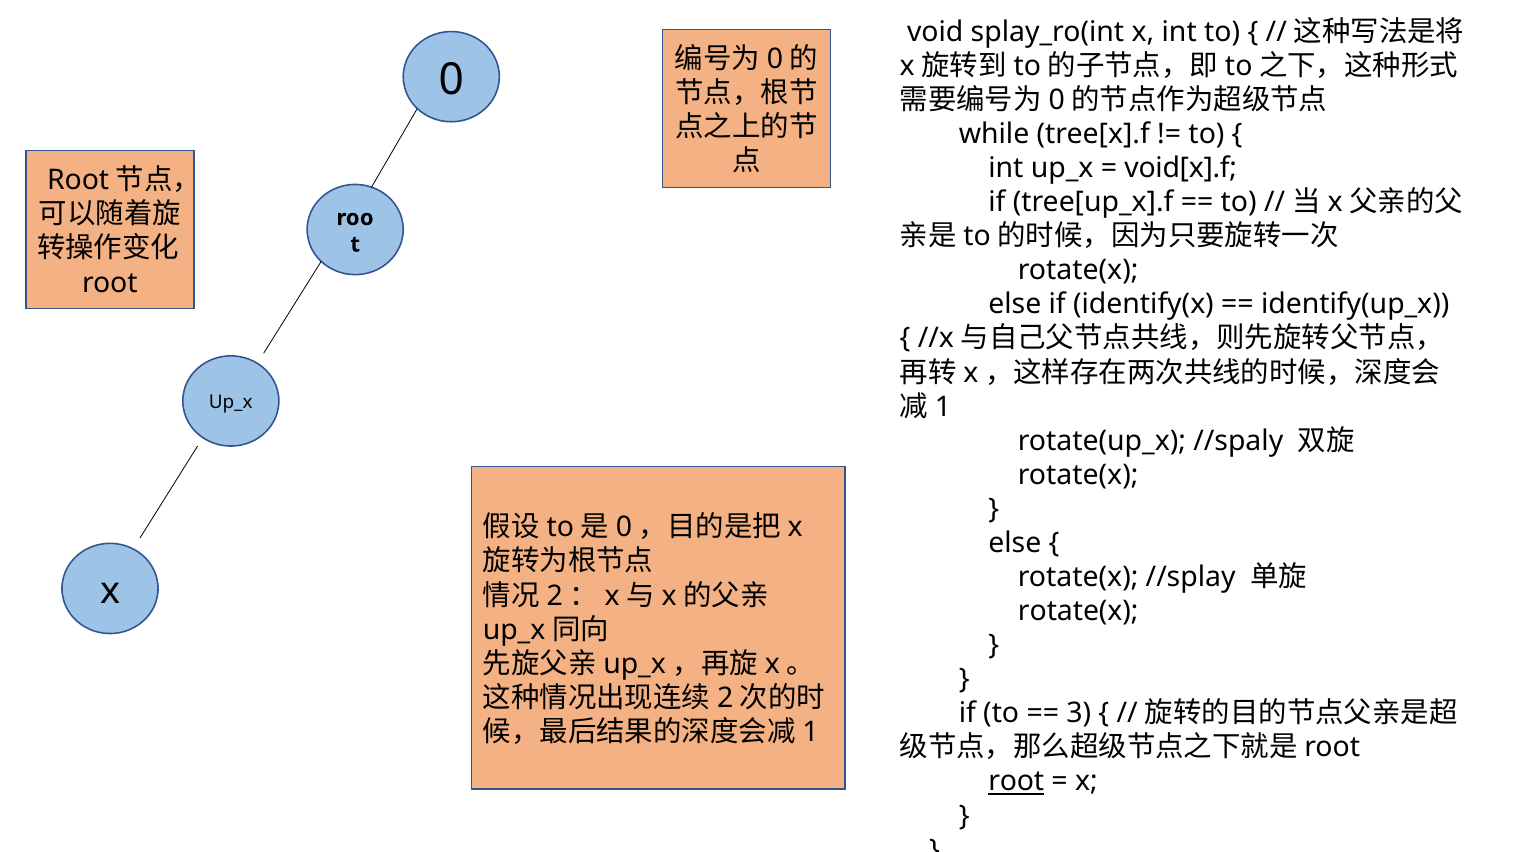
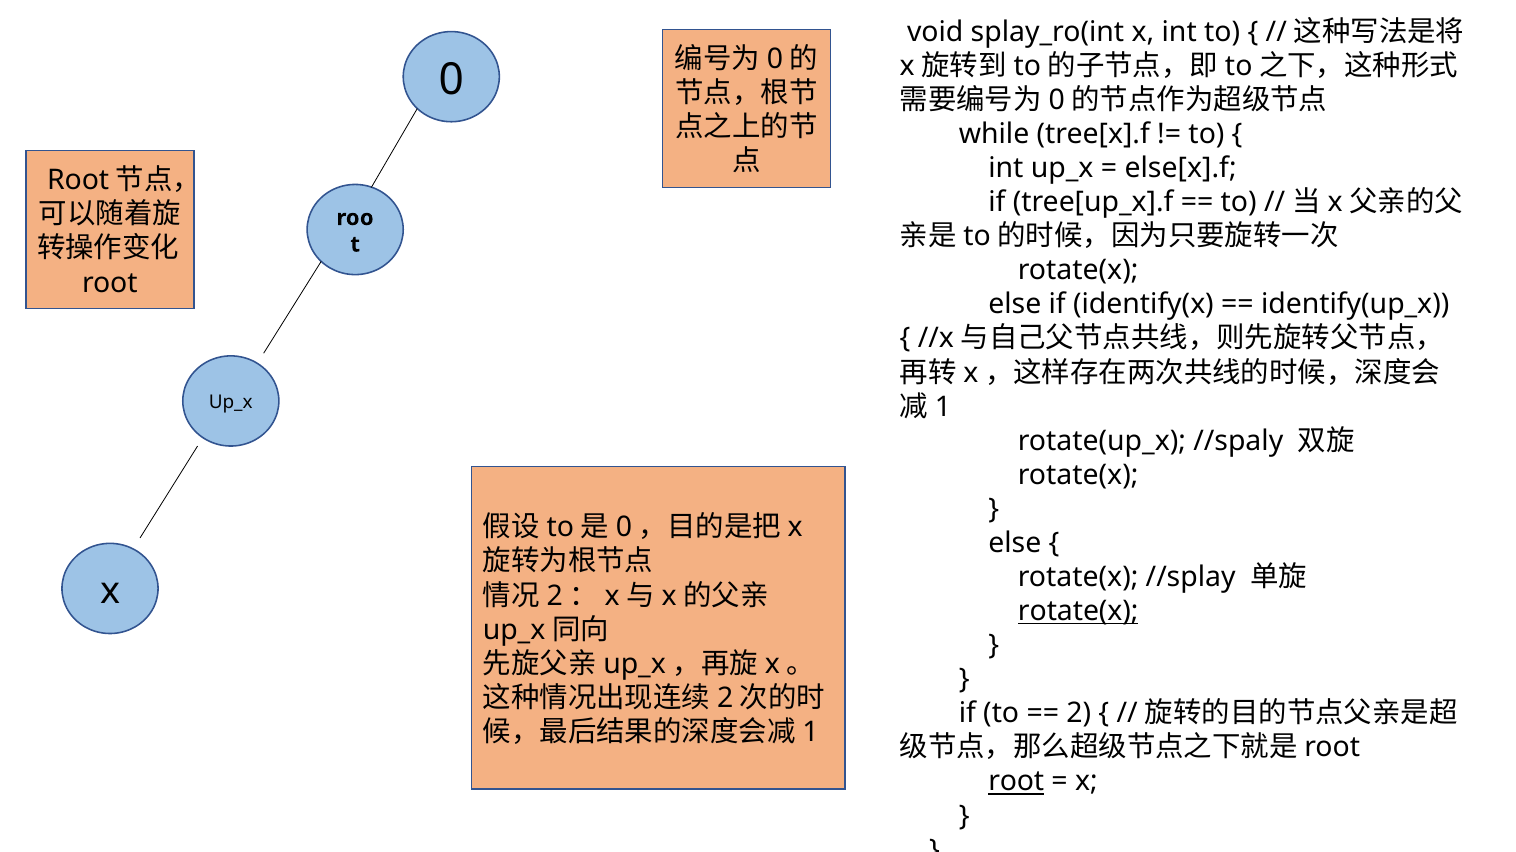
void[x].f: void[x].f -> else[x].f
rotate(x at (1078, 612) underline: none -> present
3: 3 -> 2
